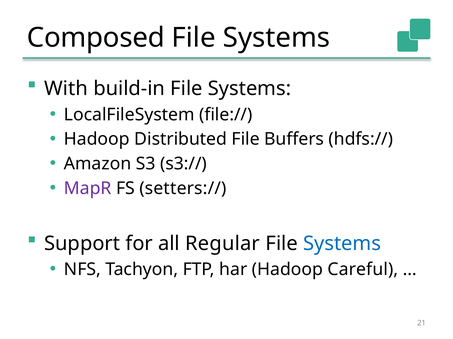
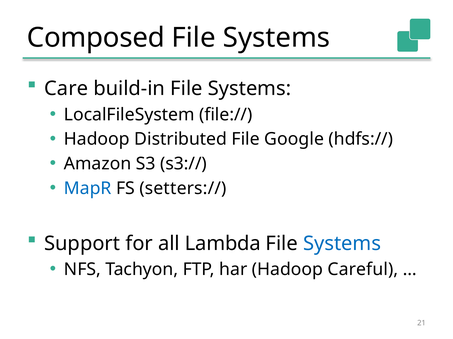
With: With -> Care
Buffers: Buffers -> Google
MapR colour: purple -> blue
Regular: Regular -> Lambda
